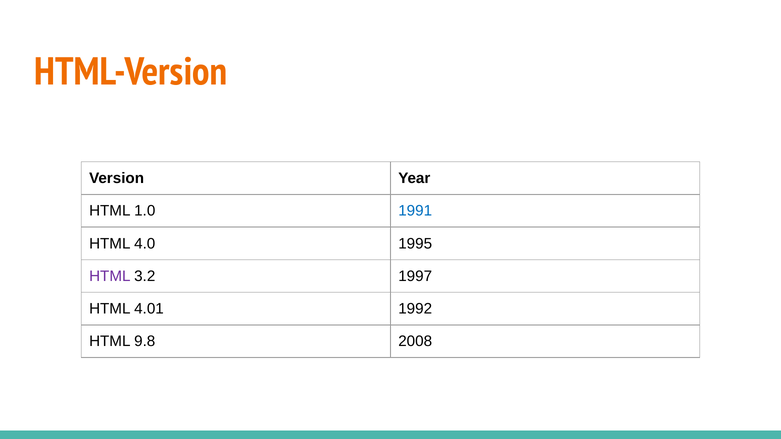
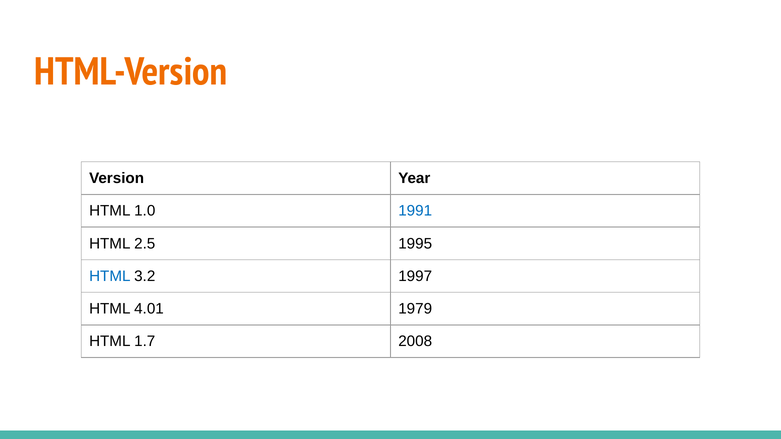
4.0: 4.0 -> 2.5
HTML at (110, 276) colour: purple -> blue
1992: 1992 -> 1979
9.8: 9.8 -> 1.7
